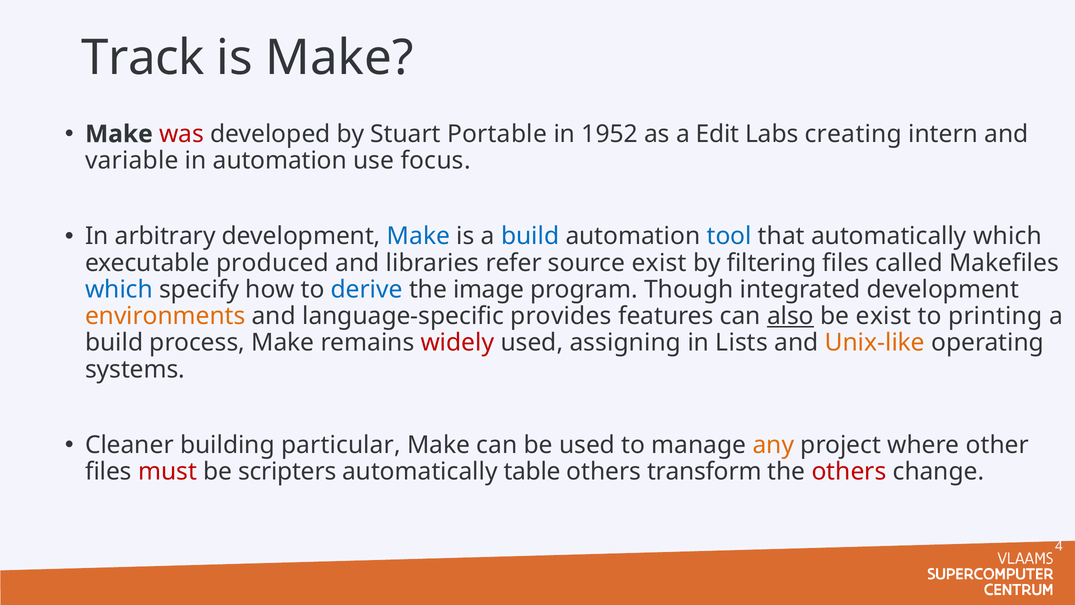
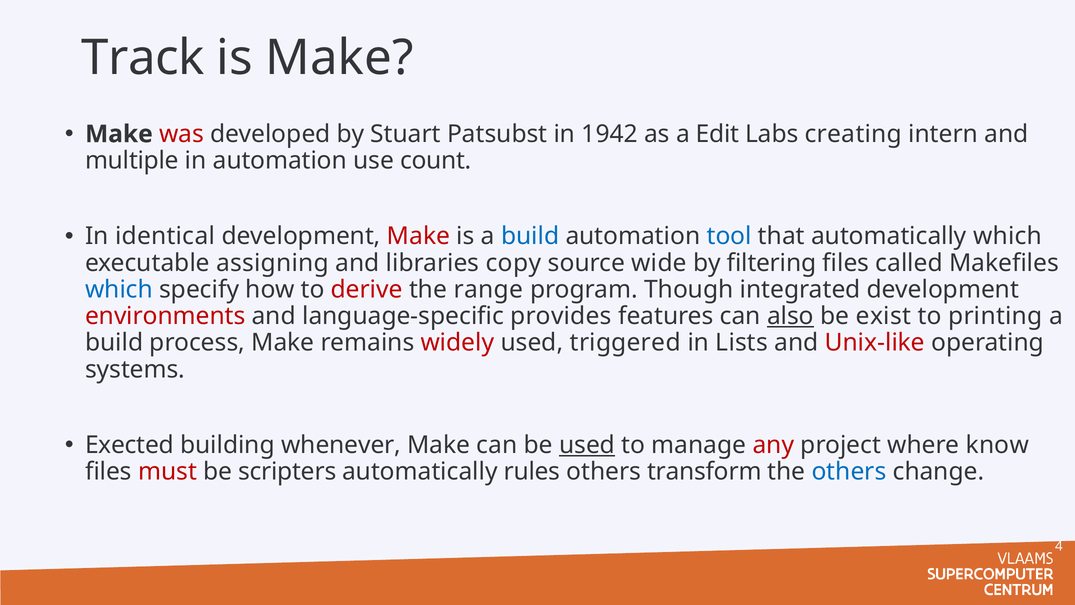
Portable: Portable -> Patsubst
1952: 1952 -> 1942
variable: variable -> multiple
focus: focus -> count
arbitrary: arbitrary -> identical
Make at (419, 236) colour: blue -> red
produced: produced -> assigning
refer: refer -> copy
source exist: exist -> wide
derive colour: blue -> red
image: image -> range
environments colour: orange -> red
assigning: assigning -> triggered
Unix-like colour: orange -> red
Cleaner: Cleaner -> Exected
particular: particular -> whenever
used at (587, 445) underline: none -> present
any colour: orange -> red
other: other -> know
table: table -> rules
others at (849, 471) colour: red -> blue
